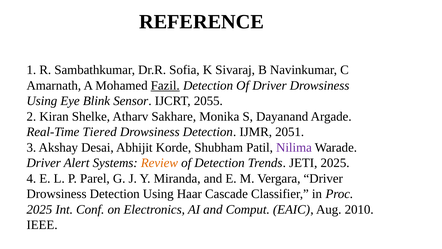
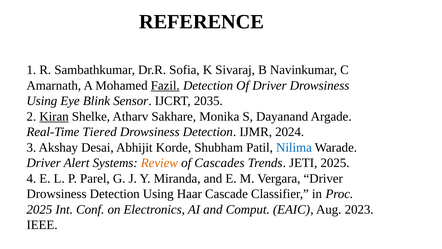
2055: 2055 -> 2035
Kiran underline: none -> present
2051: 2051 -> 2024
Nilima colour: purple -> blue
of Detection: Detection -> Cascades
2010: 2010 -> 2023
